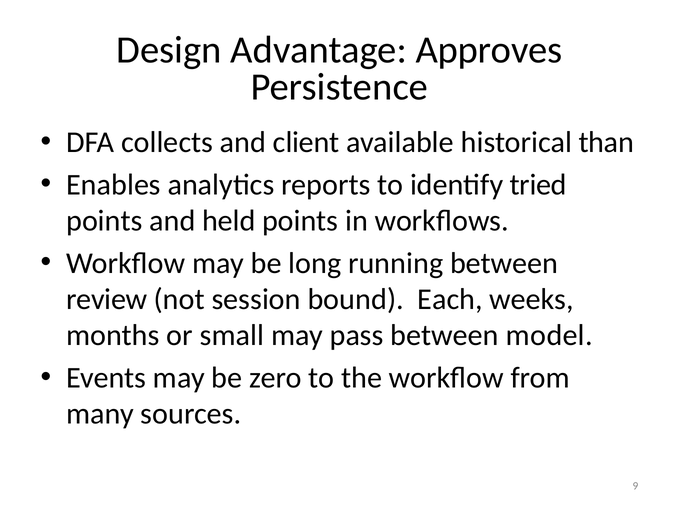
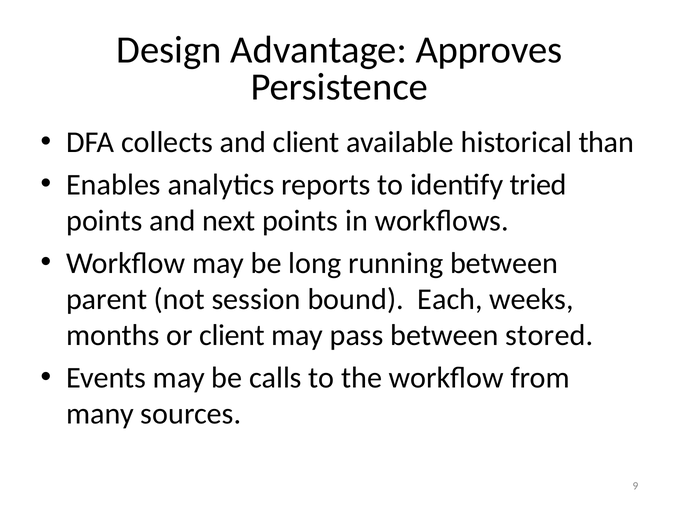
held: held -> next
review: review -> parent
or small: small -> client
model: model -> stored
zero: zero -> calls
